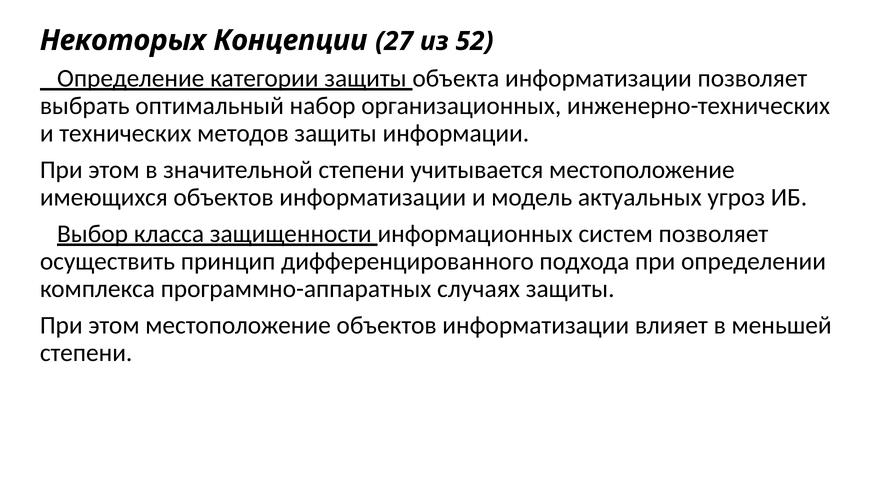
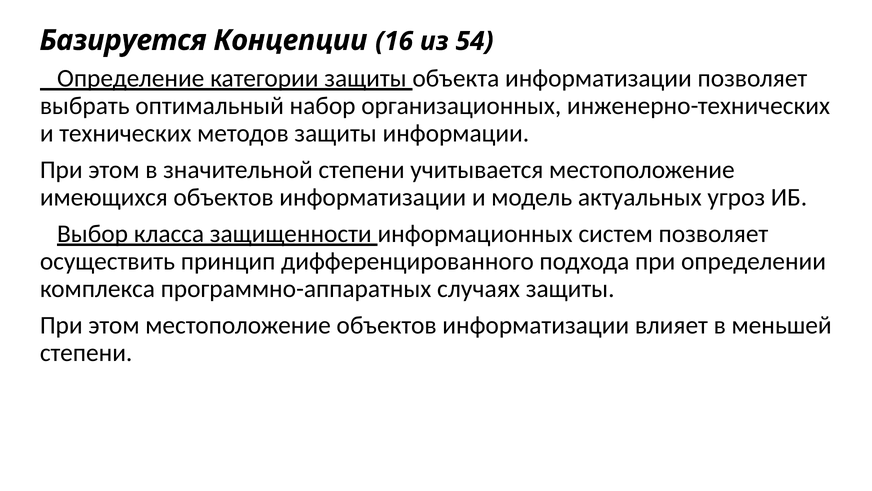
Некоторых: Некоторых -> Базируется
27: 27 -> 16
52: 52 -> 54
